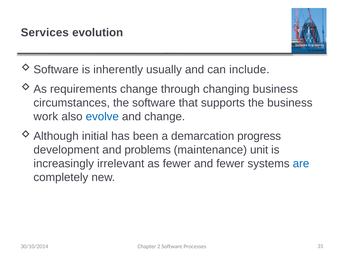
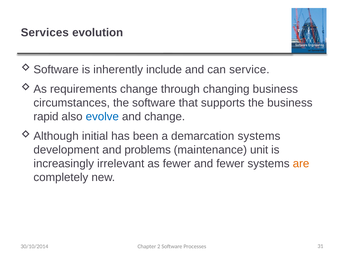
usually: usually -> include
include: include -> service
work: work -> rapid
demarcation progress: progress -> systems
are colour: blue -> orange
